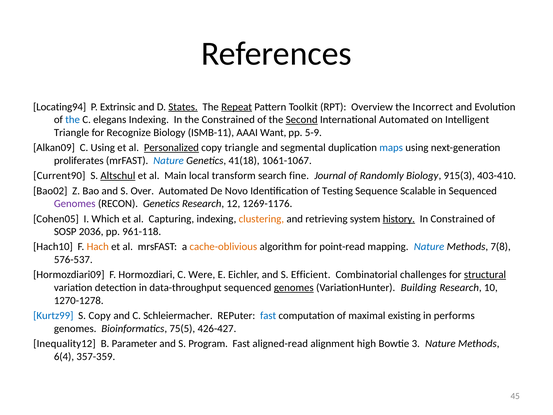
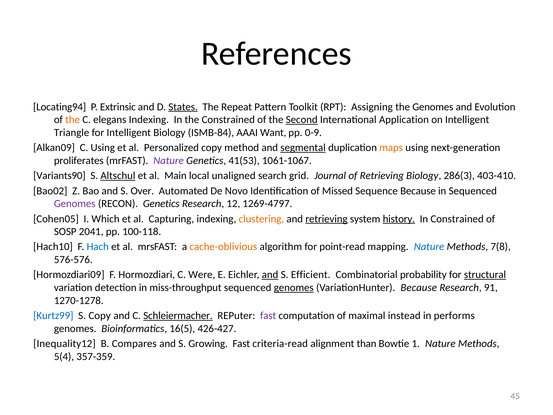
Repeat underline: present -> none
Overview: Overview -> Assigning
the Incorrect: Incorrect -> Genomes
the at (73, 120) colour: blue -> orange
International Automated: Automated -> Application
for Recognize: Recognize -> Intelligent
ISMB-11: ISMB-11 -> ISMB-84
5-9: 5-9 -> 0-9
Personalized underline: present -> none
copy triangle: triangle -> method
segmental underline: none -> present
maps colour: blue -> orange
Nature at (169, 161) colour: blue -> purple
41(18: 41(18 -> 41(53
Current90: Current90 -> Variants90
transform: transform -> unaligned
fine: fine -> grid
of Randomly: Randomly -> Retrieving
915(3: 915(3 -> 286(3
Testing: Testing -> Missed
Sequence Scalable: Scalable -> Because
1269-1176: 1269-1176 -> 1269-4797
retrieving at (326, 219) underline: none -> present
2036: 2036 -> 2041
961-118: 961-118 -> 100-118
Hach colour: orange -> blue
576-537: 576-537 -> 576-576
and at (270, 275) underline: none -> present
challenges: challenges -> probability
data-throughput: data-throughput -> miss-throughput
VariationHunter Building: Building -> Because
10: 10 -> 91
Schleiermacher underline: none -> present
fast at (268, 315) colour: blue -> purple
existing: existing -> instead
75(5: 75(5 -> 16(5
Parameter: Parameter -> Compares
Program: Program -> Growing
aligned-read: aligned-read -> criteria-read
high: high -> than
3: 3 -> 1
6(4: 6(4 -> 5(4
